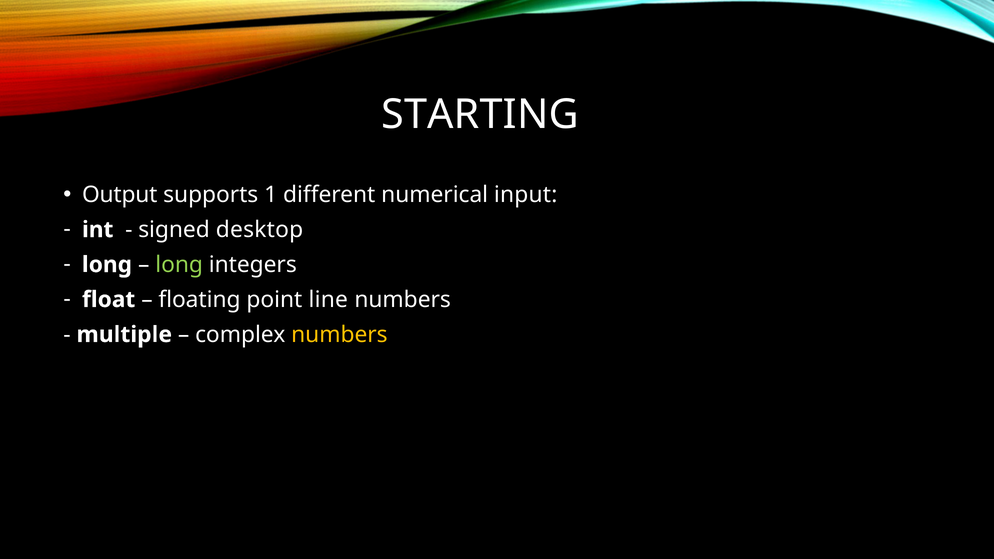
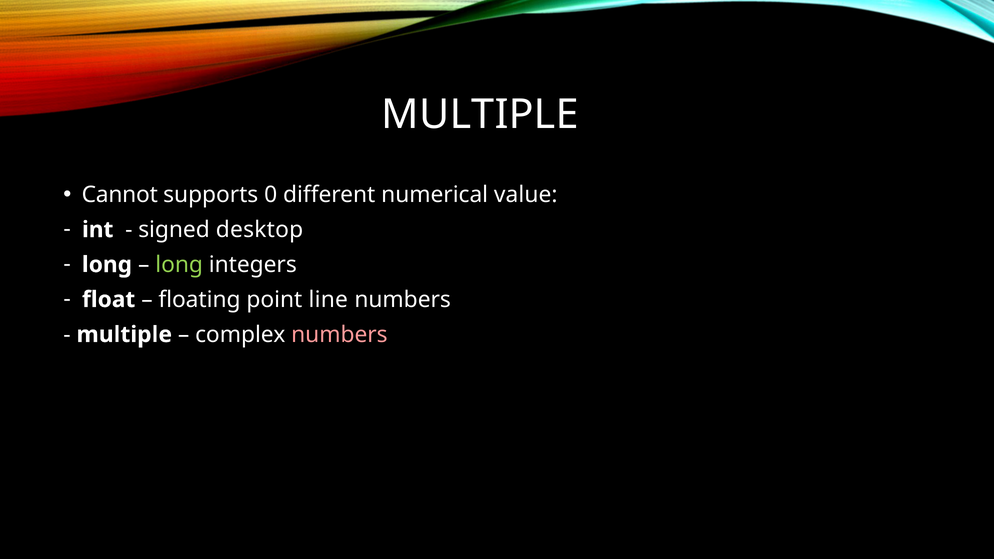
STARTING at (480, 115): STARTING -> MULTIPLE
Output: Output -> Cannot
1: 1 -> 0
input: input -> value
numbers at (339, 335) colour: yellow -> pink
